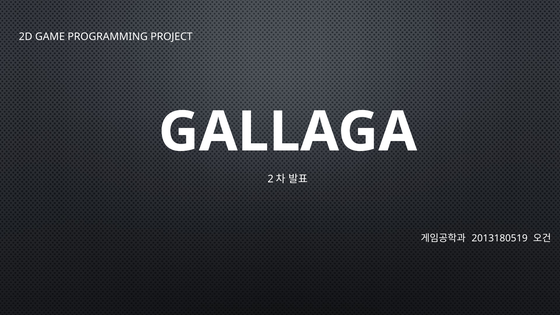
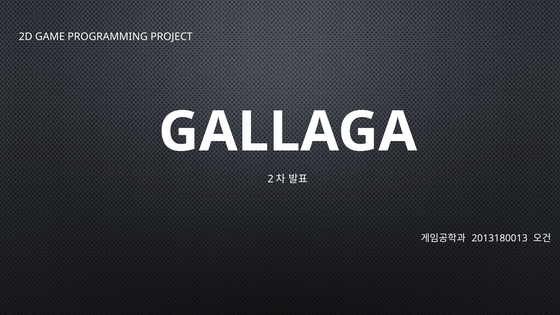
2013180519: 2013180519 -> 2013180013
